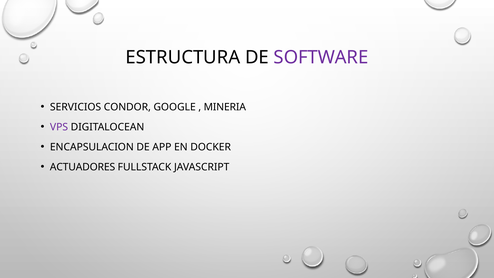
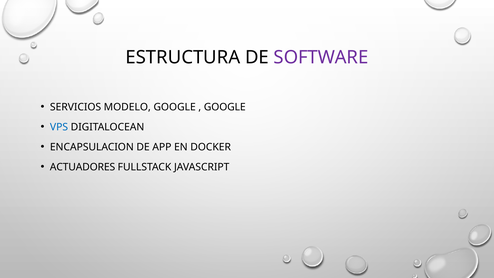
CONDOR: CONDOR -> MODELO
MINERIA at (225, 107): MINERIA -> GOOGLE
VPS colour: purple -> blue
